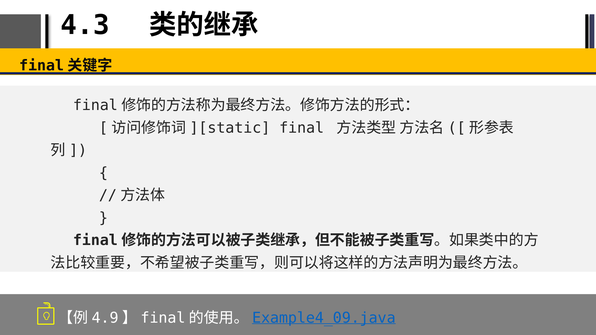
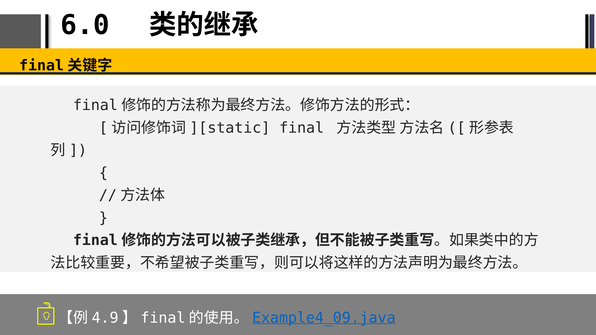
4.3: 4.3 -> 6.0
